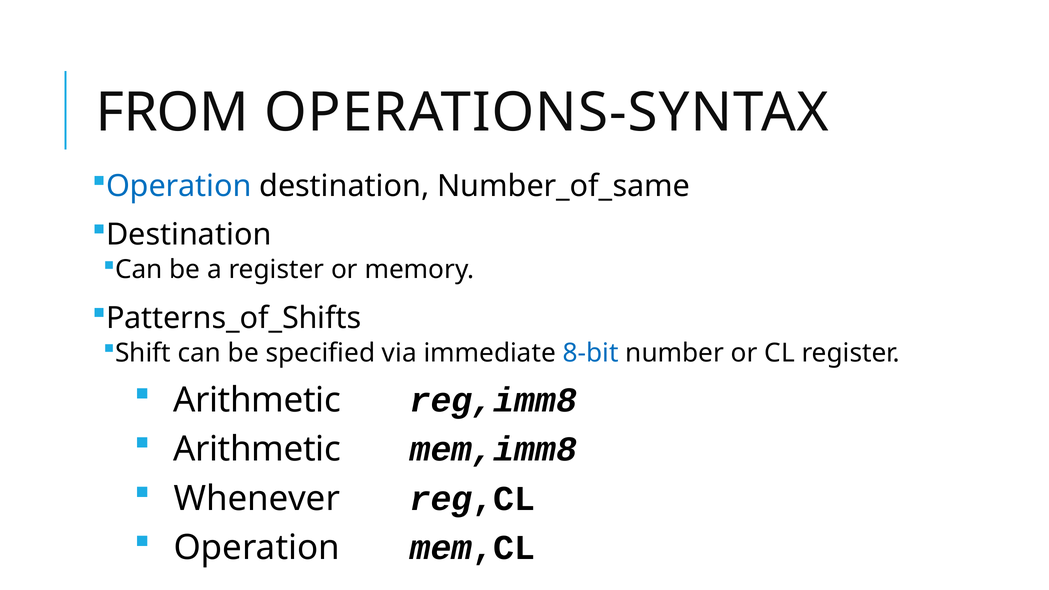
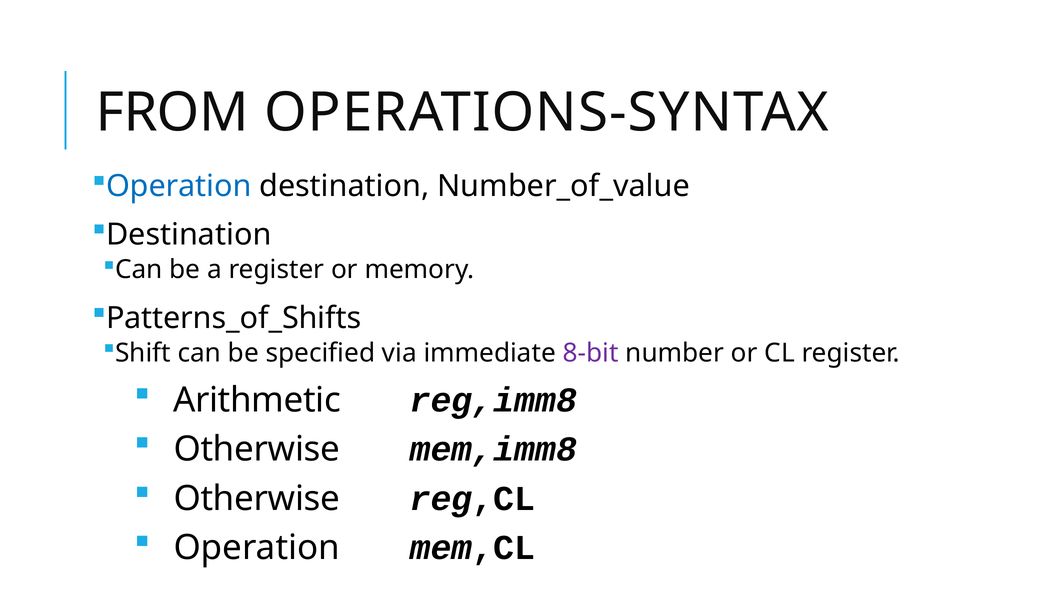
Number_of_same: Number_of_same -> Number_of_value
8-bit colour: blue -> purple
Arithmetic at (257, 449): Arithmetic -> Otherwise
Whenever at (257, 499): Whenever -> Otherwise
